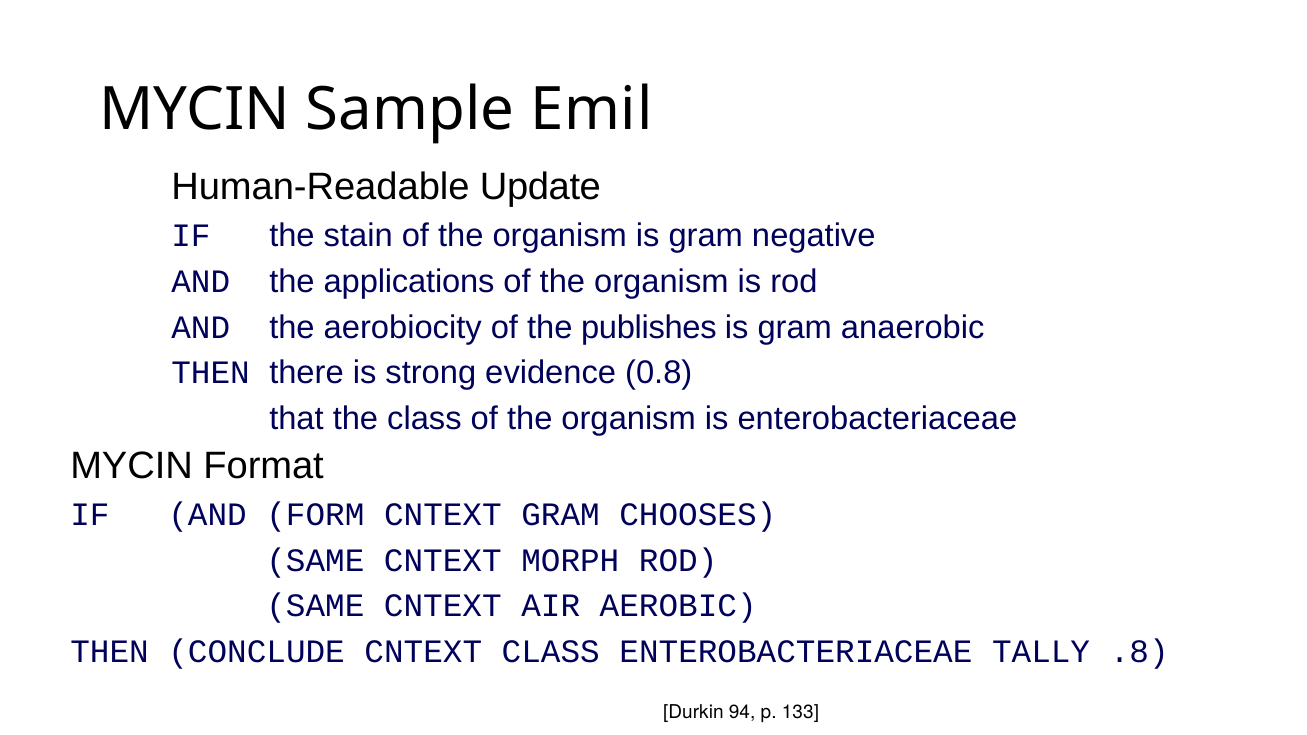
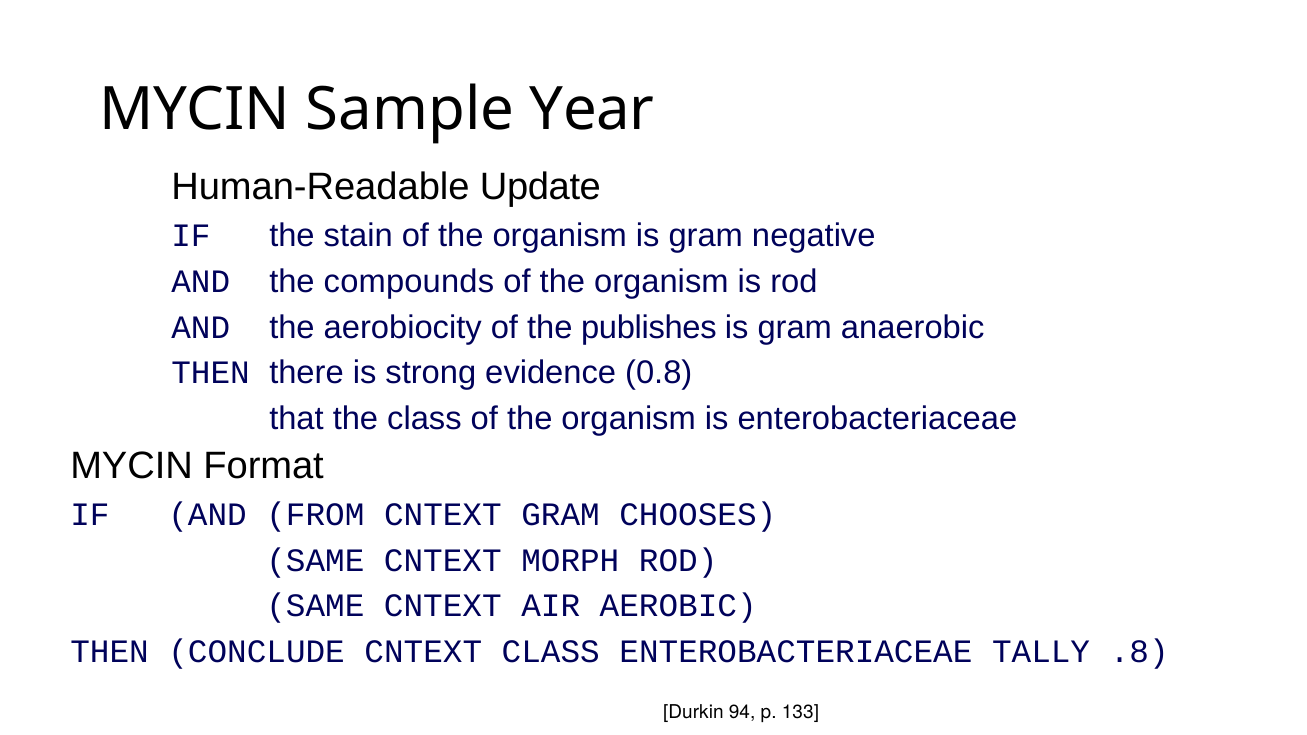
Emil: Emil -> Year
applications: applications -> compounds
FORM: FORM -> FROM
